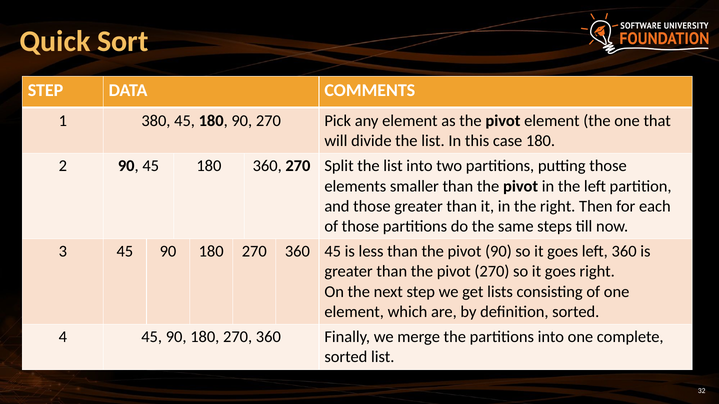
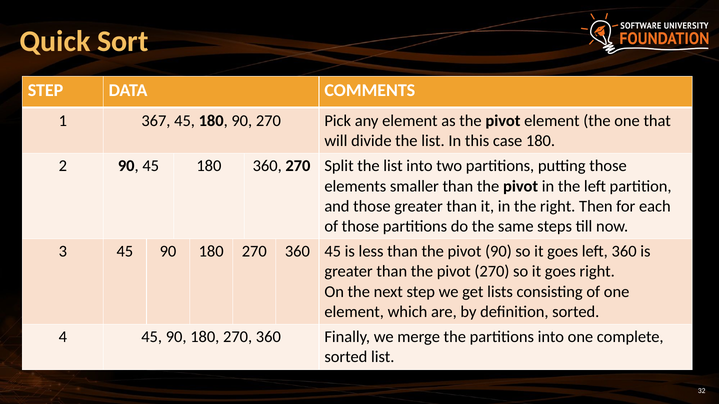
380: 380 -> 367
